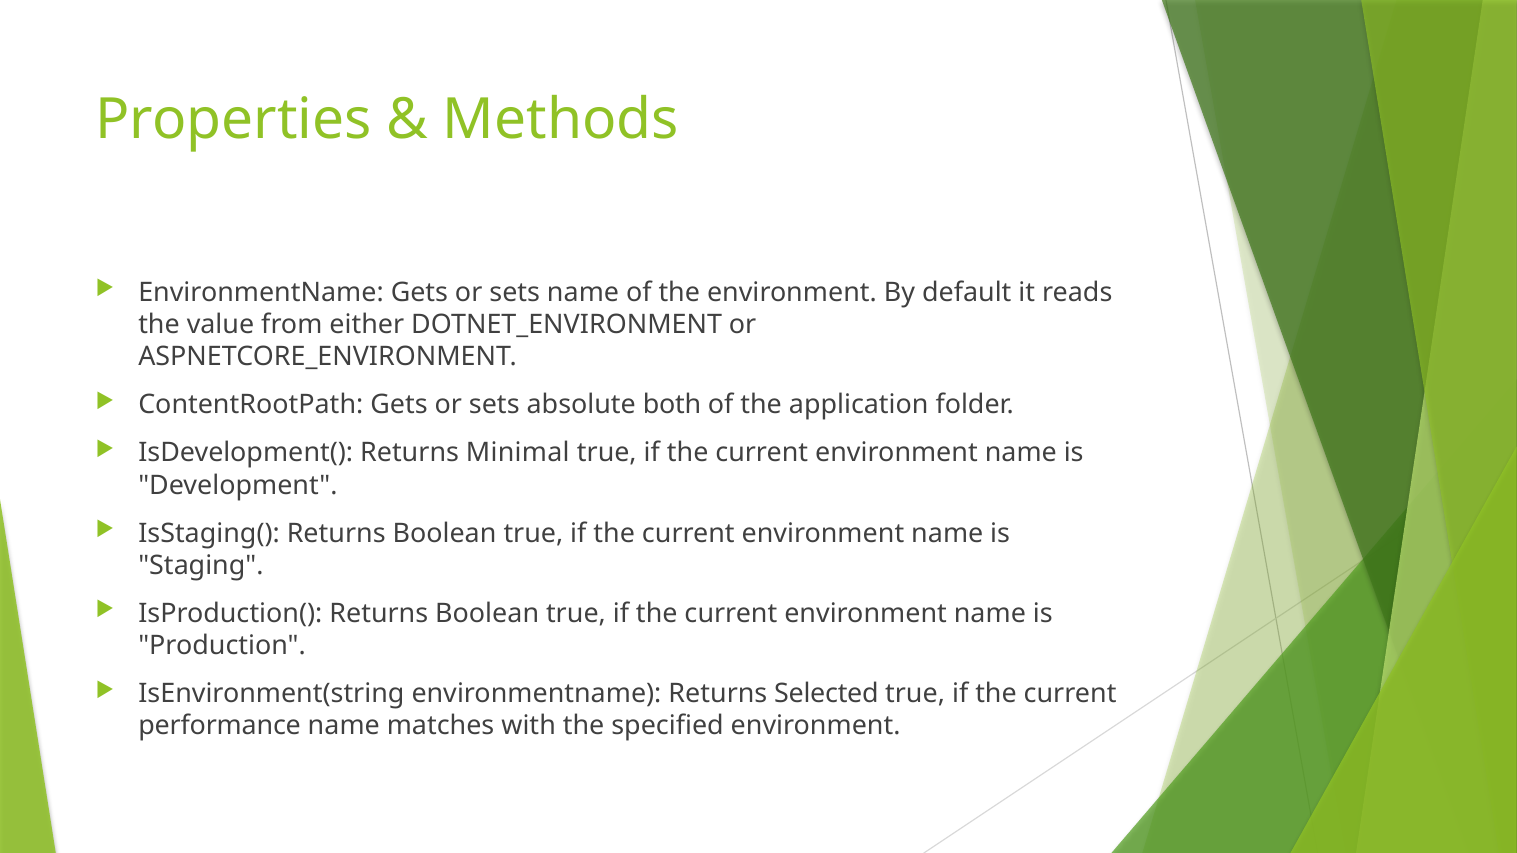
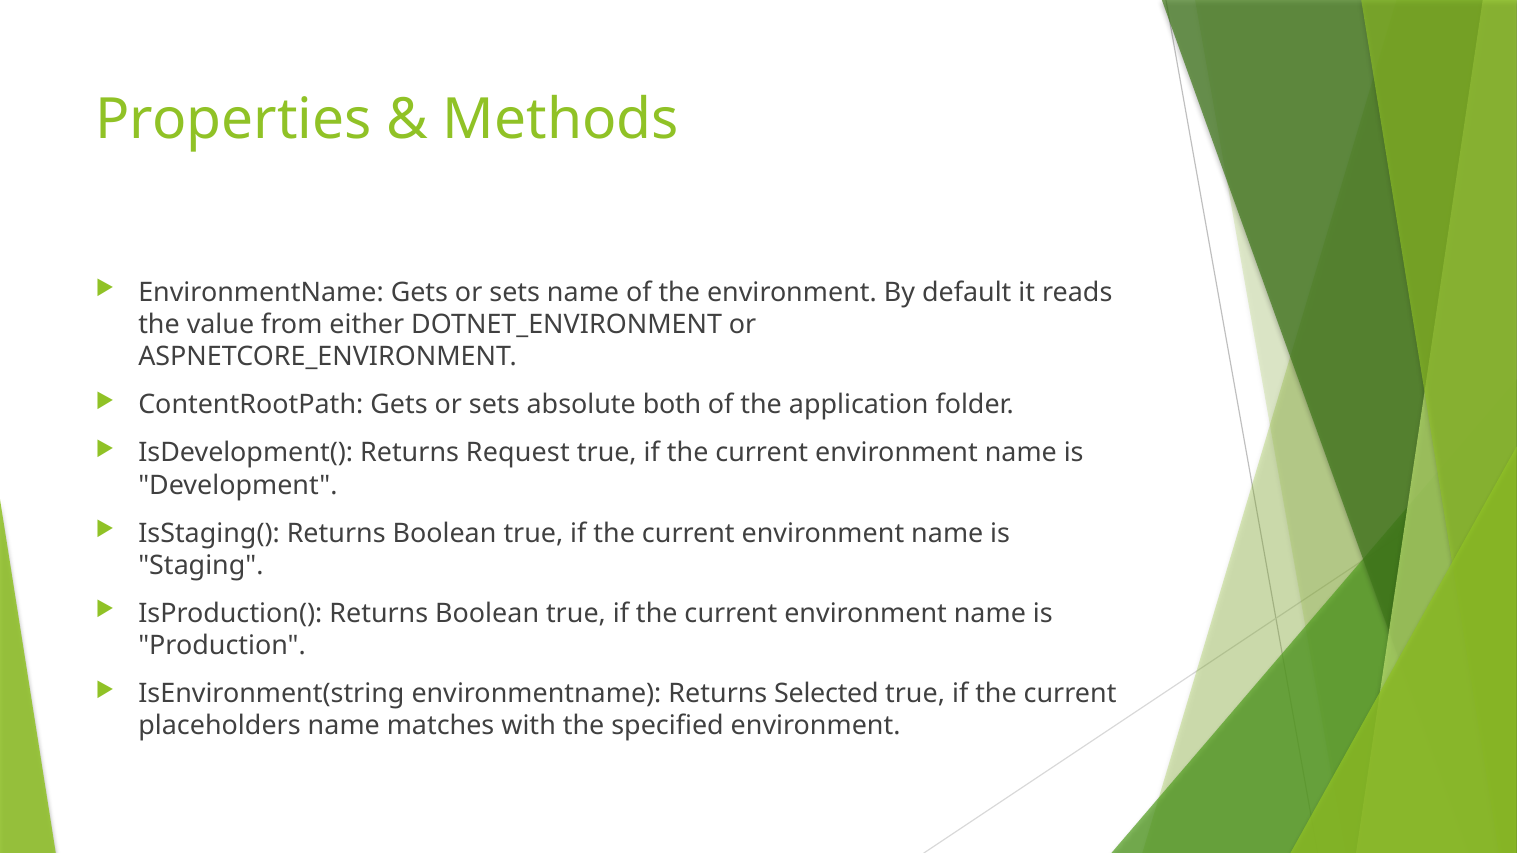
Minimal: Minimal -> Request
performance: performance -> placeholders
